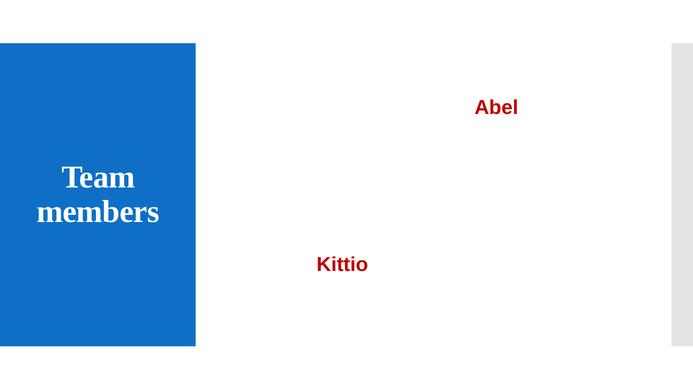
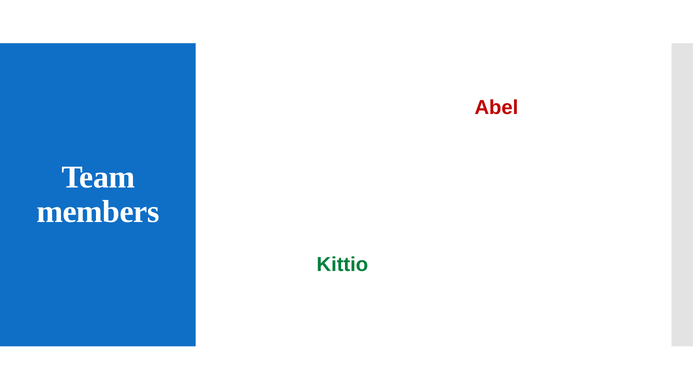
Kittio colour: red -> green
